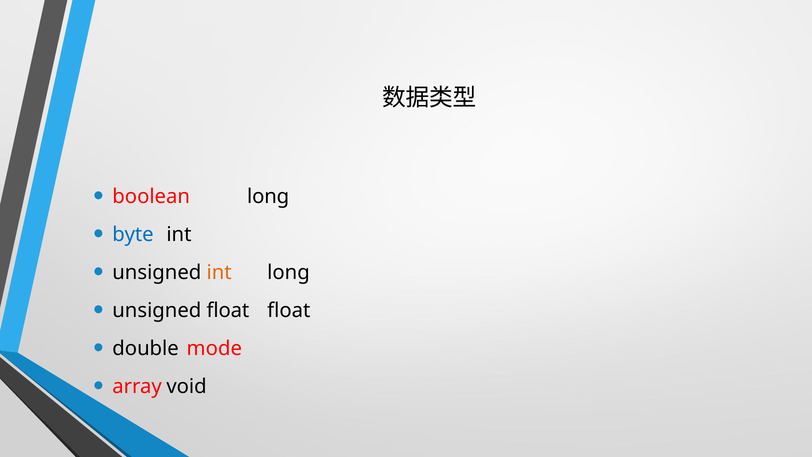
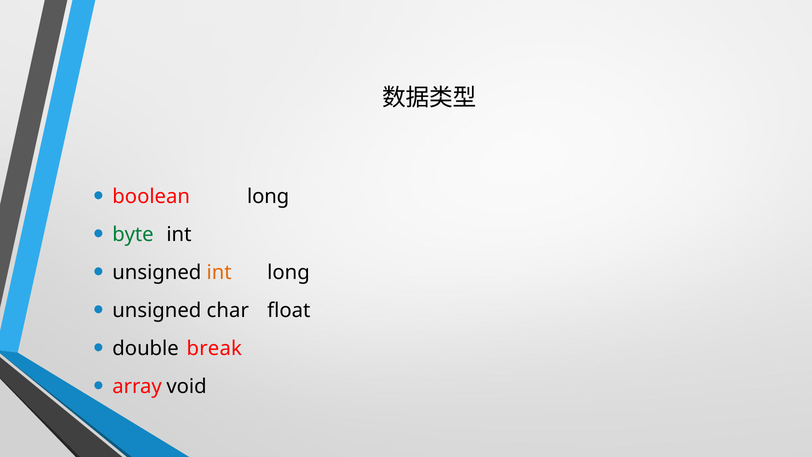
byte colour: blue -> green
unsigned float: float -> char
mode: mode -> break
